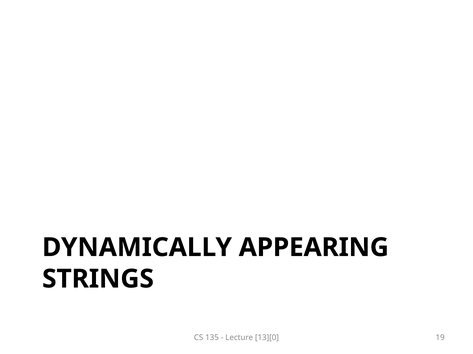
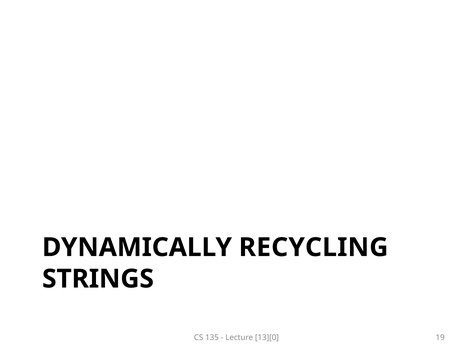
APPEARING: APPEARING -> RECYCLING
